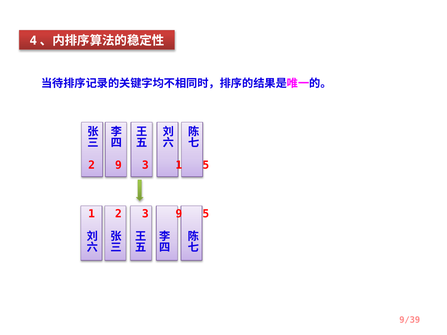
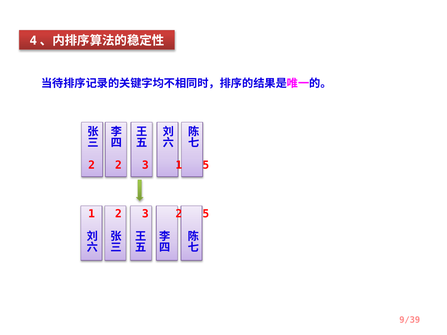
2 9: 9 -> 2
3 9: 9 -> 2
